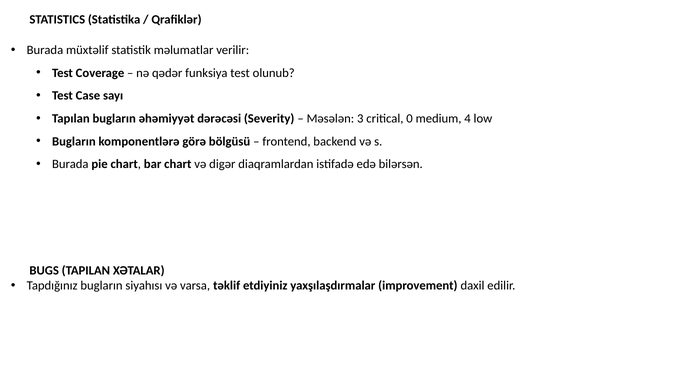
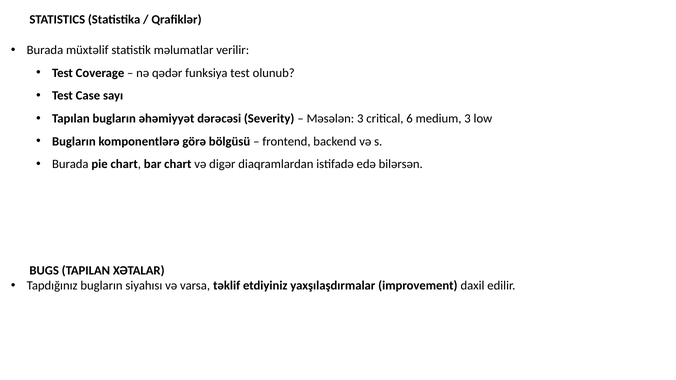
0: 0 -> 6
medium 4: 4 -> 3
